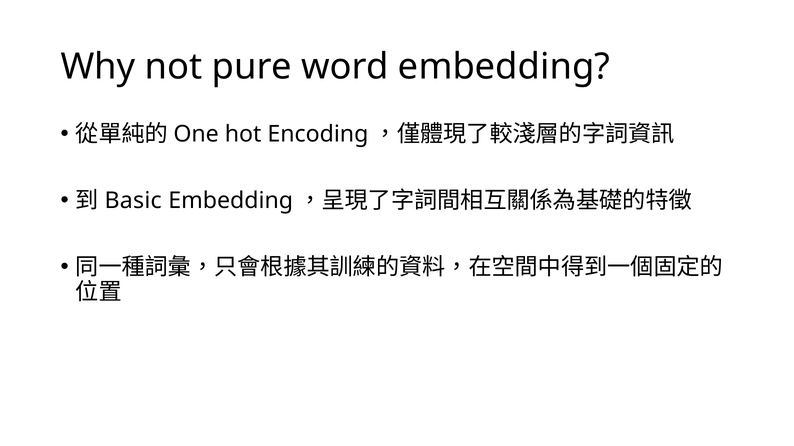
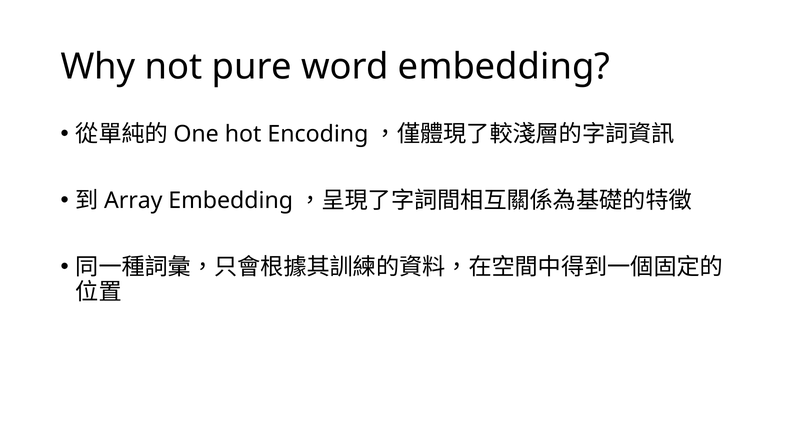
Basic: Basic -> Array
